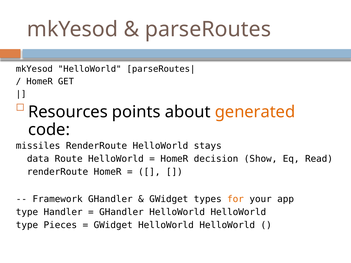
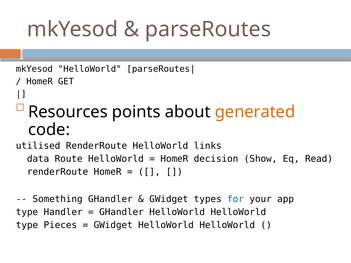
missiles: missiles -> utilised
stays: stays -> links
Framework: Framework -> Something
for colour: orange -> blue
